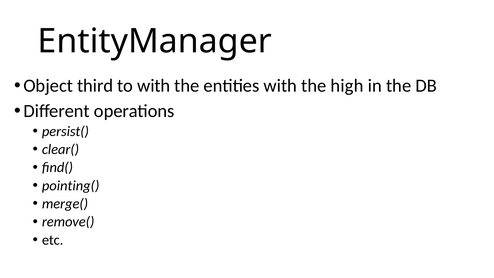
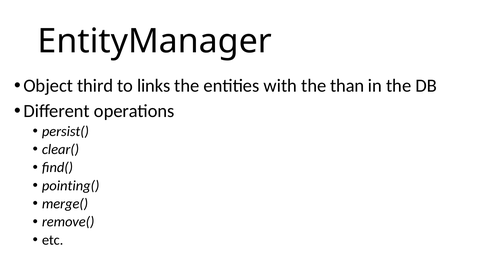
to with: with -> links
high: high -> than
